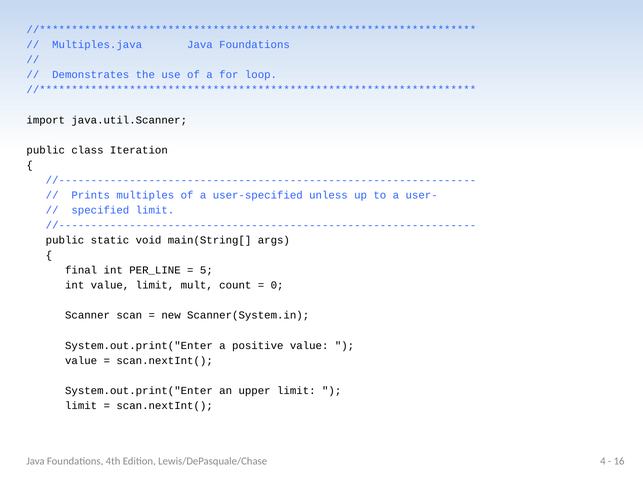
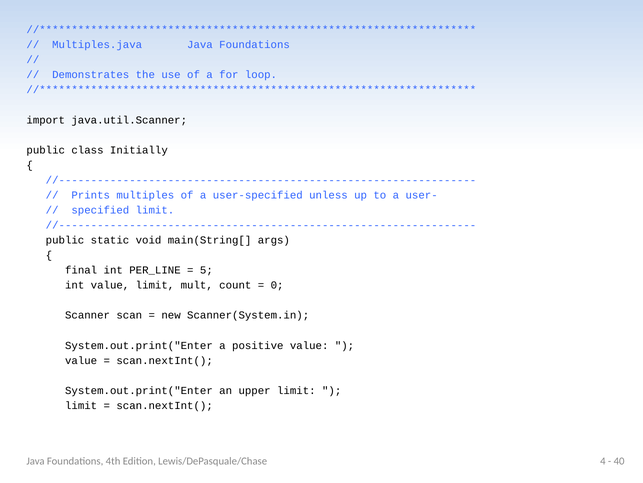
Iteration: Iteration -> Initially
16: 16 -> 40
